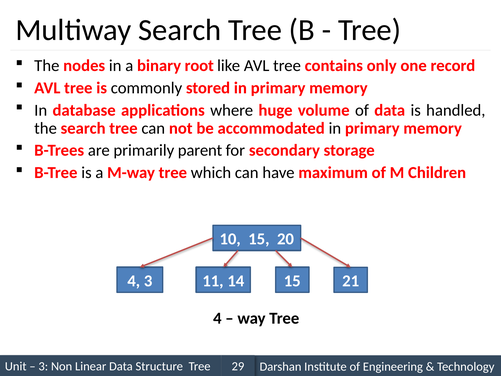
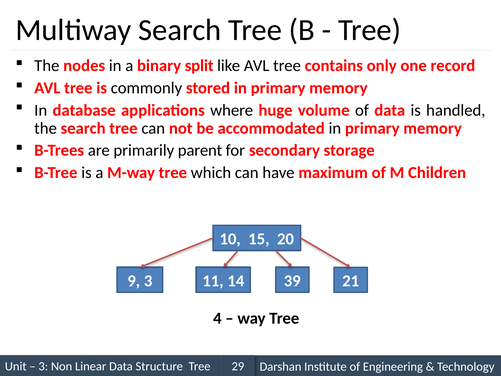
root: root -> split
4 at (134, 281): 4 -> 9
14 15: 15 -> 39
